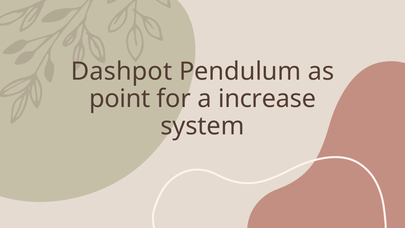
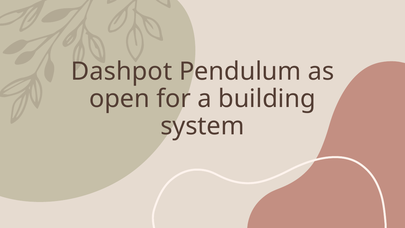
point: point -> open
increase: increase -> building
